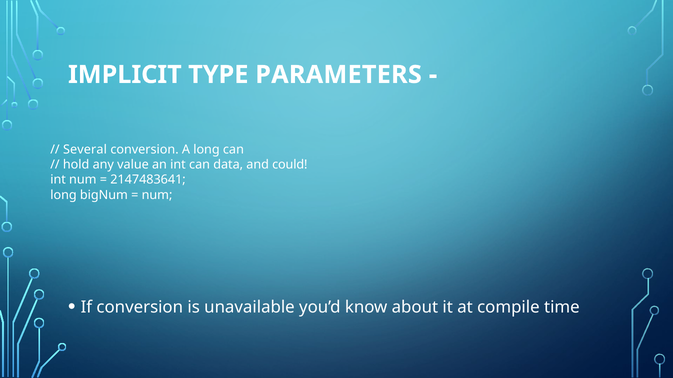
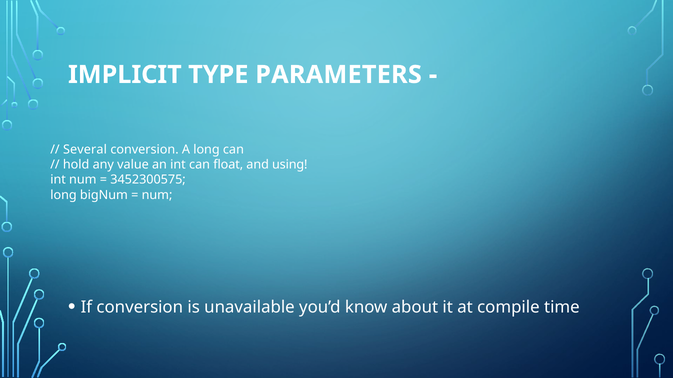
data: data -> float
could: could -> using
2147483641: 2147483641 -> 3452300575
